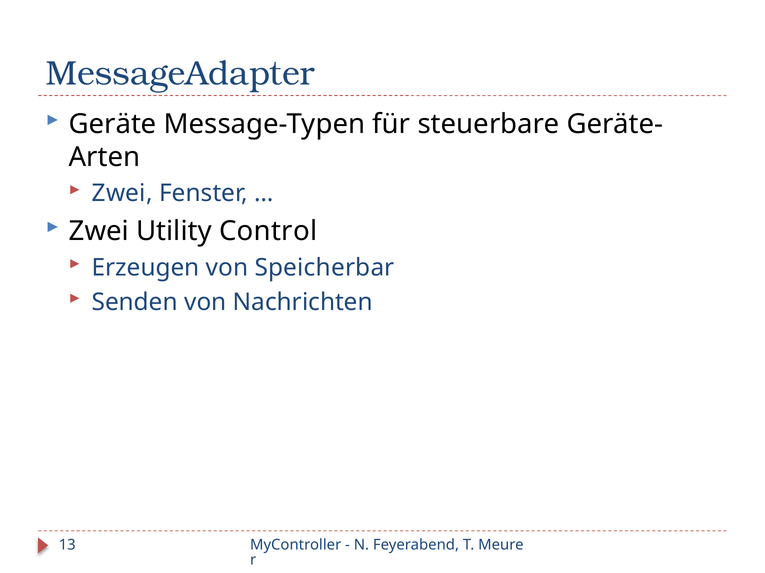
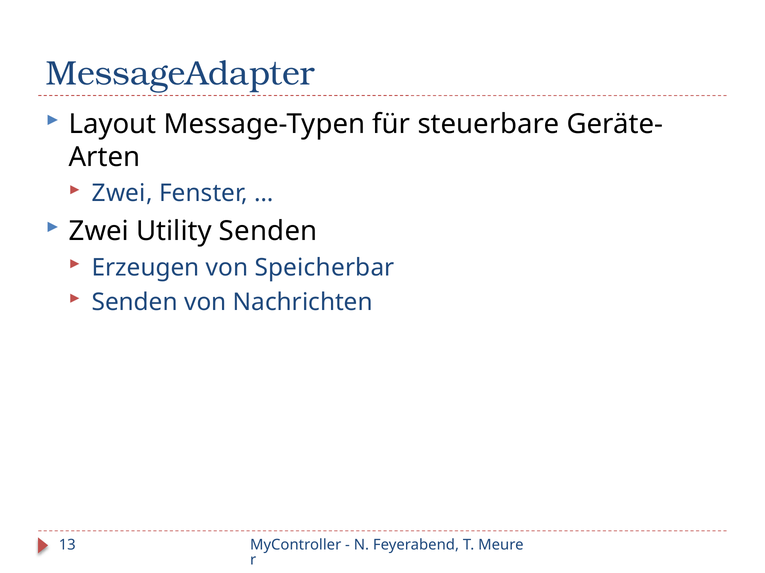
Geräte: Geräte -> Layout
Utility Control: Control -> Senden
